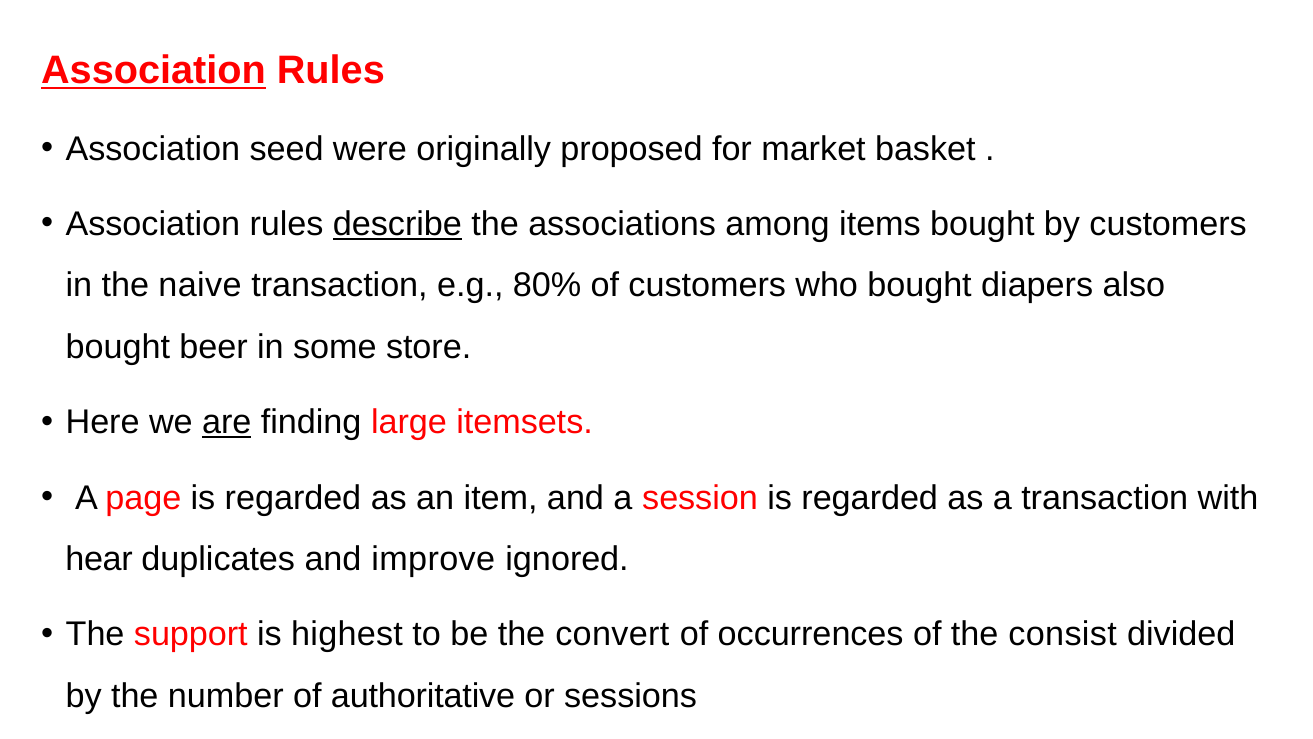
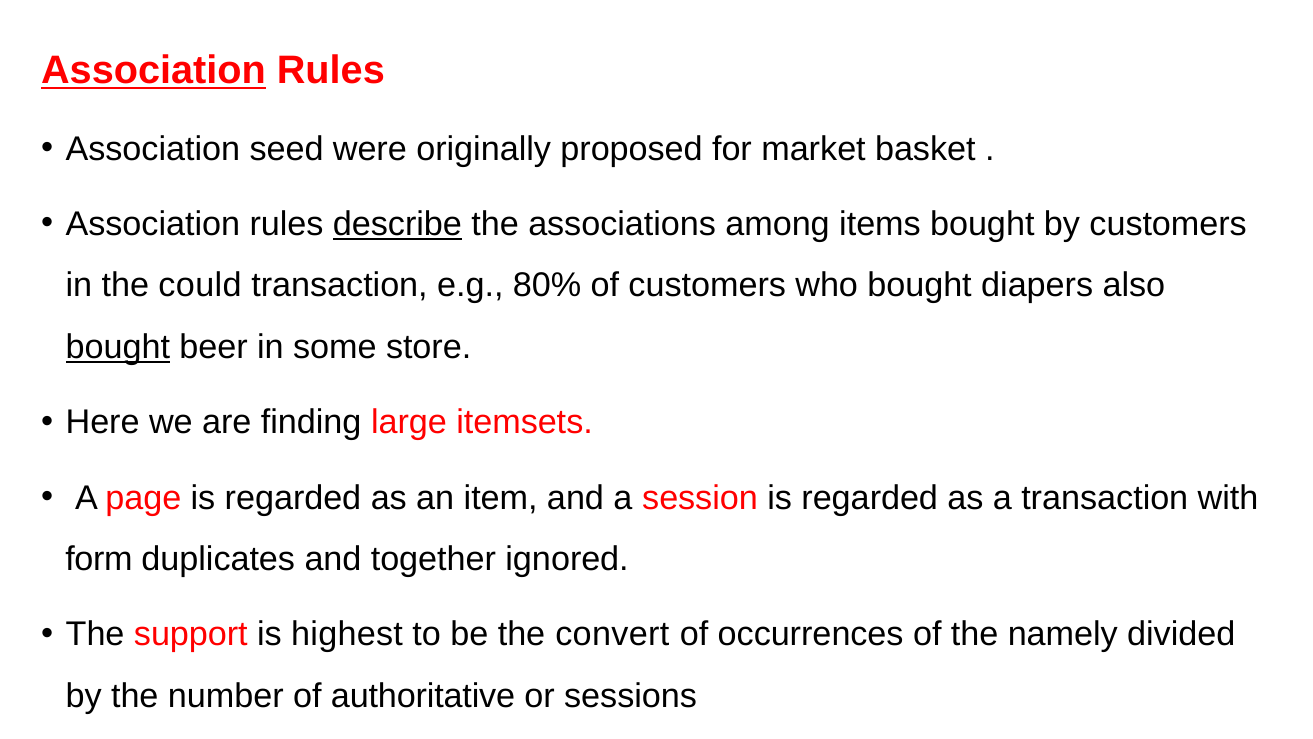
naive: naive -> could
bought at (118, 347) underline: none -> present
are underline: present -> none
hear: hear -> form
improve: improve -> together
consist: consist -> namely
